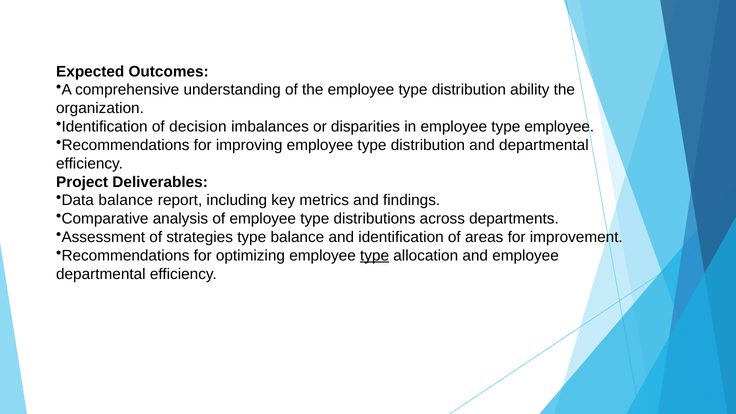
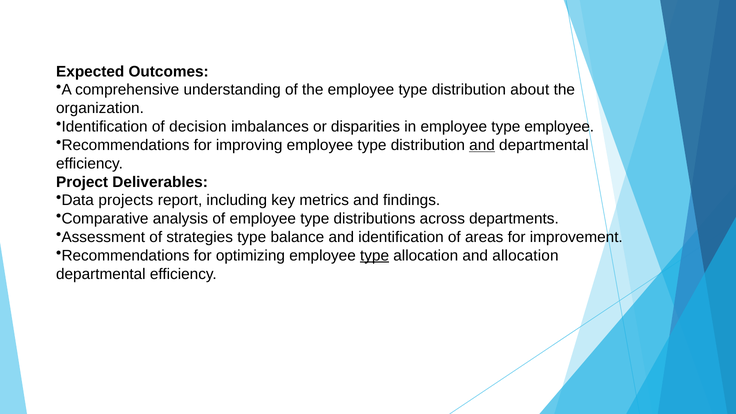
ability: ability -> about
and at (482, 145) underline: none -> present
Data balance: balance -> projects
and employee: employee -> allocation
